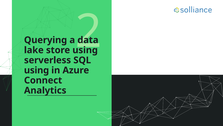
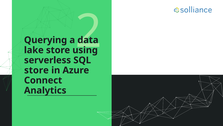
using at (37, 70): using -> store
